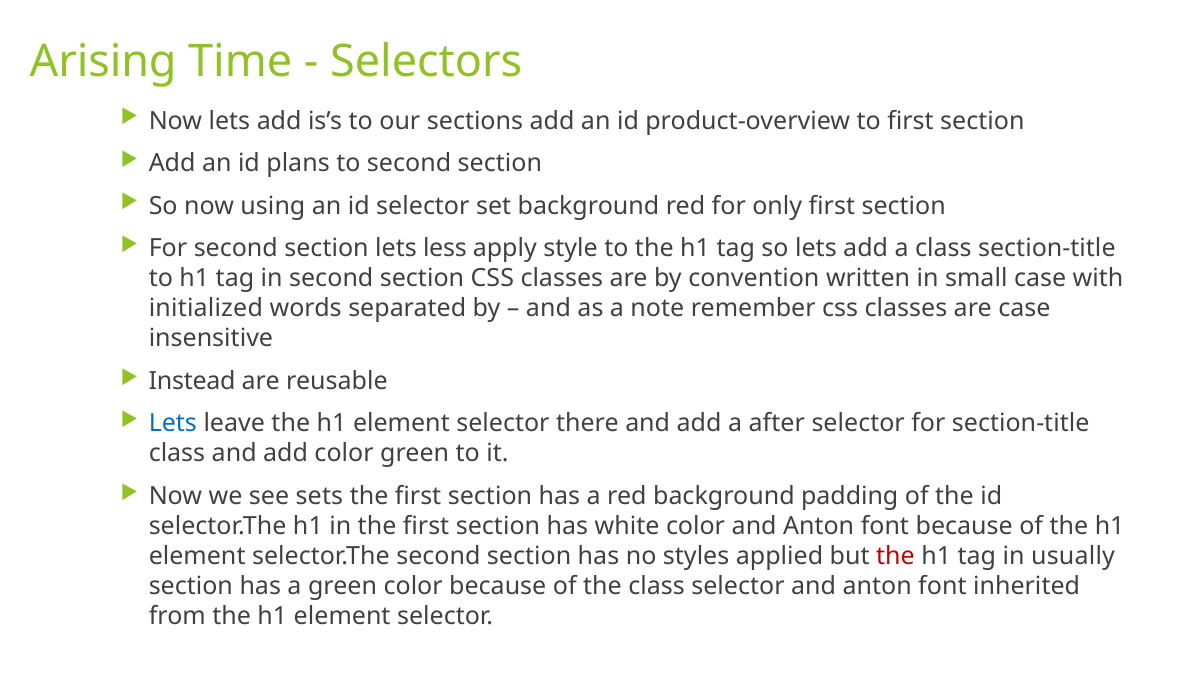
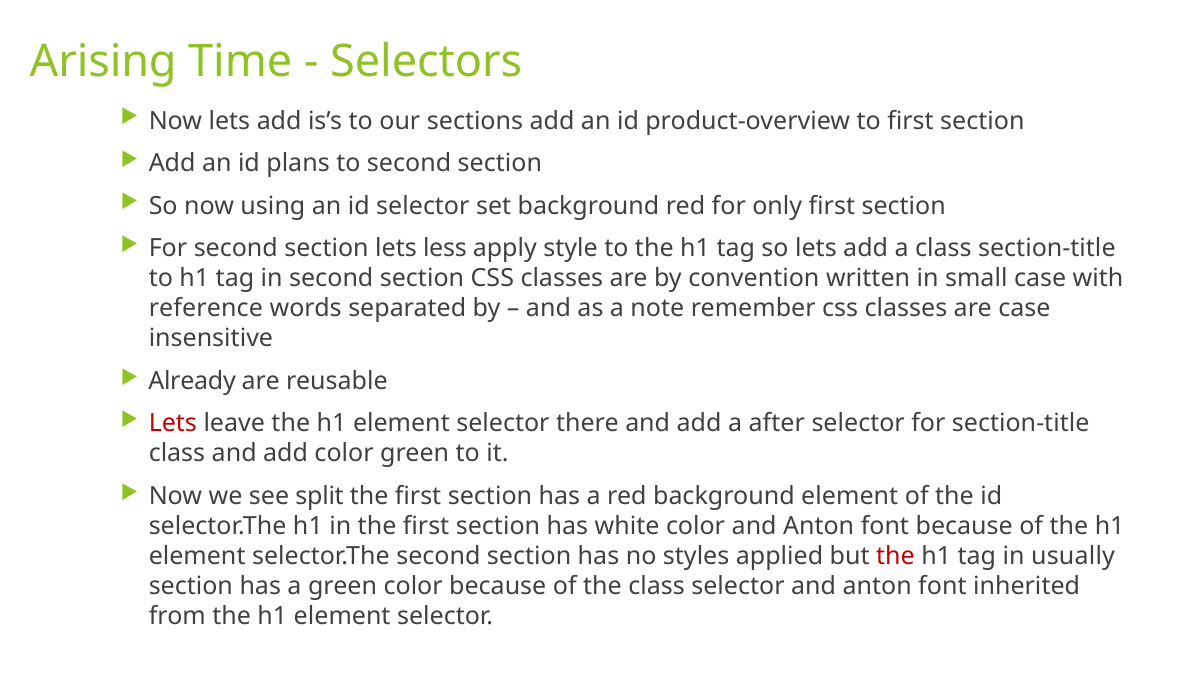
initialized: initialized -> reference
Instead: Instead -> Already
Lets at (173, 424) colour: blue -> red
sets: sets -> split
background padding: padding -> element
